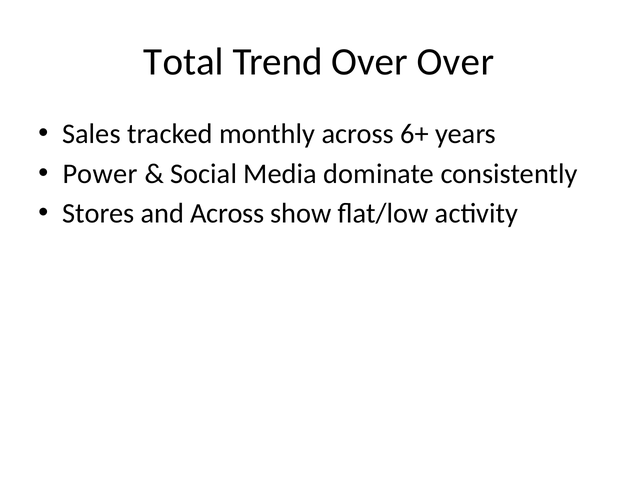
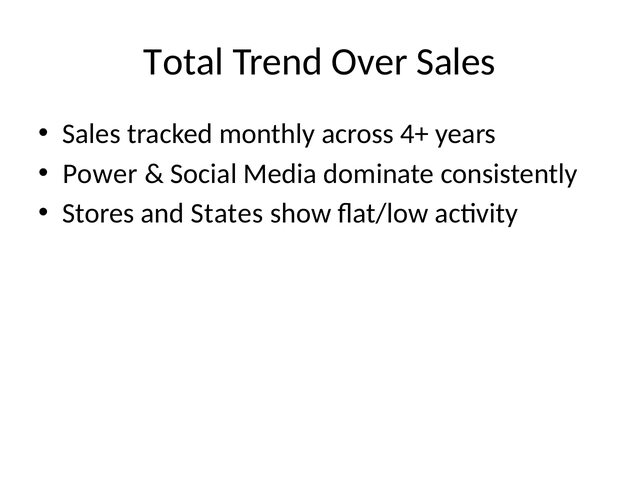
Over Over: Over -> Sales
6+: 6+ -> 4+
and Across: Across -> States
